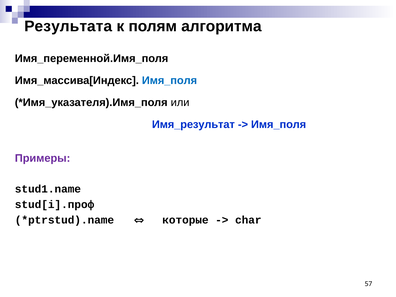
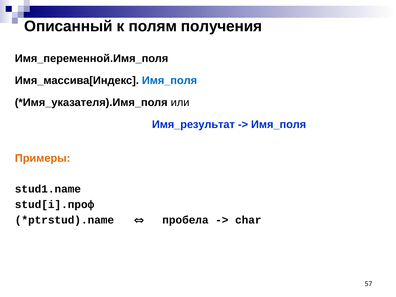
Результата: Результата -> Описанный
алгоритма: алгоритма -> получения
Примеры colour: purple -> orange
которые: которые -> пробела
